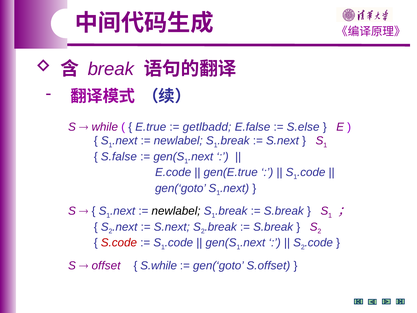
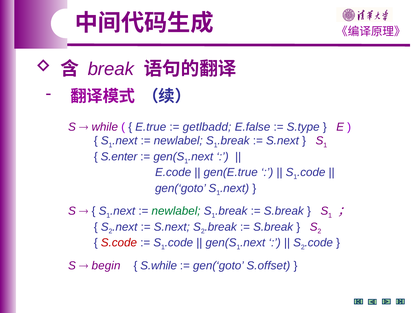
S.else: S.else -> S.type
S.false: S.false -> S.enter
newlabel at (176, 211) colour: black -> green
offset: offset -> begin
